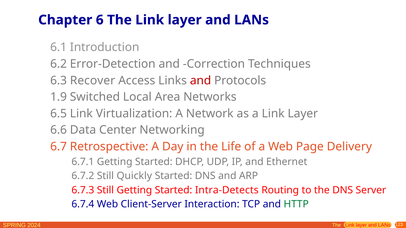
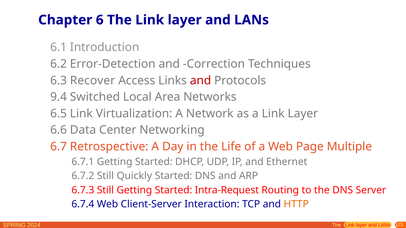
1.9: 1.9 -> 9.4
Delivery: Delivery -> Multiple
Intra-Detects: Intra-Detects -> Intra-Request
HTTP colour: green -> orange
